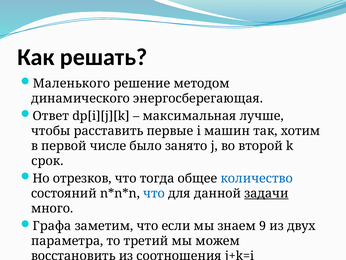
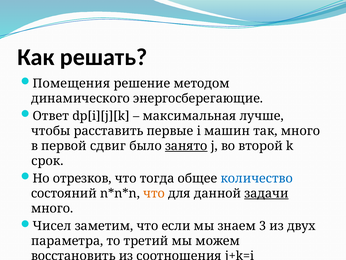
Маленького: Маленького -> Помещения
энергосберегающая: энергосберегающая -> энергосберегающие
так хотим: хотим -> много
числе: числе -> сдвиг
занято underline: none -> present
что at (154, 193) colour: blue -> orange
Графа: Графа -> Чисел
9: 9 -> 3
